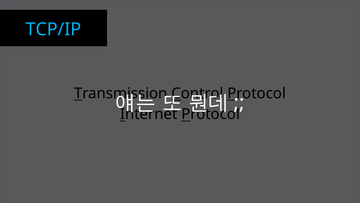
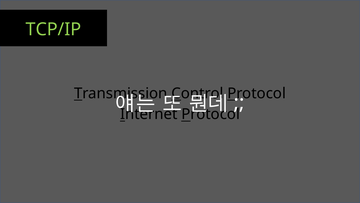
TCP/IP colour: light blue -> light green
